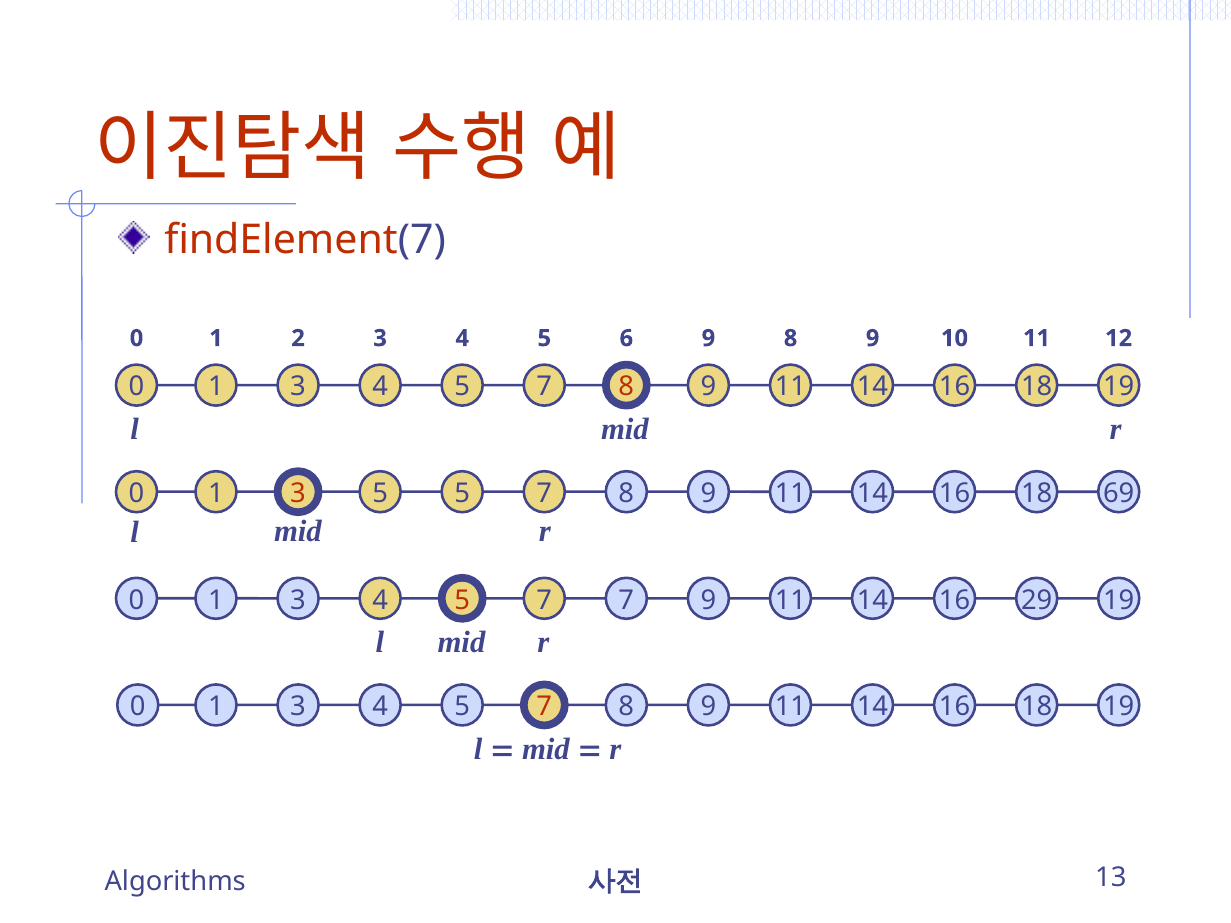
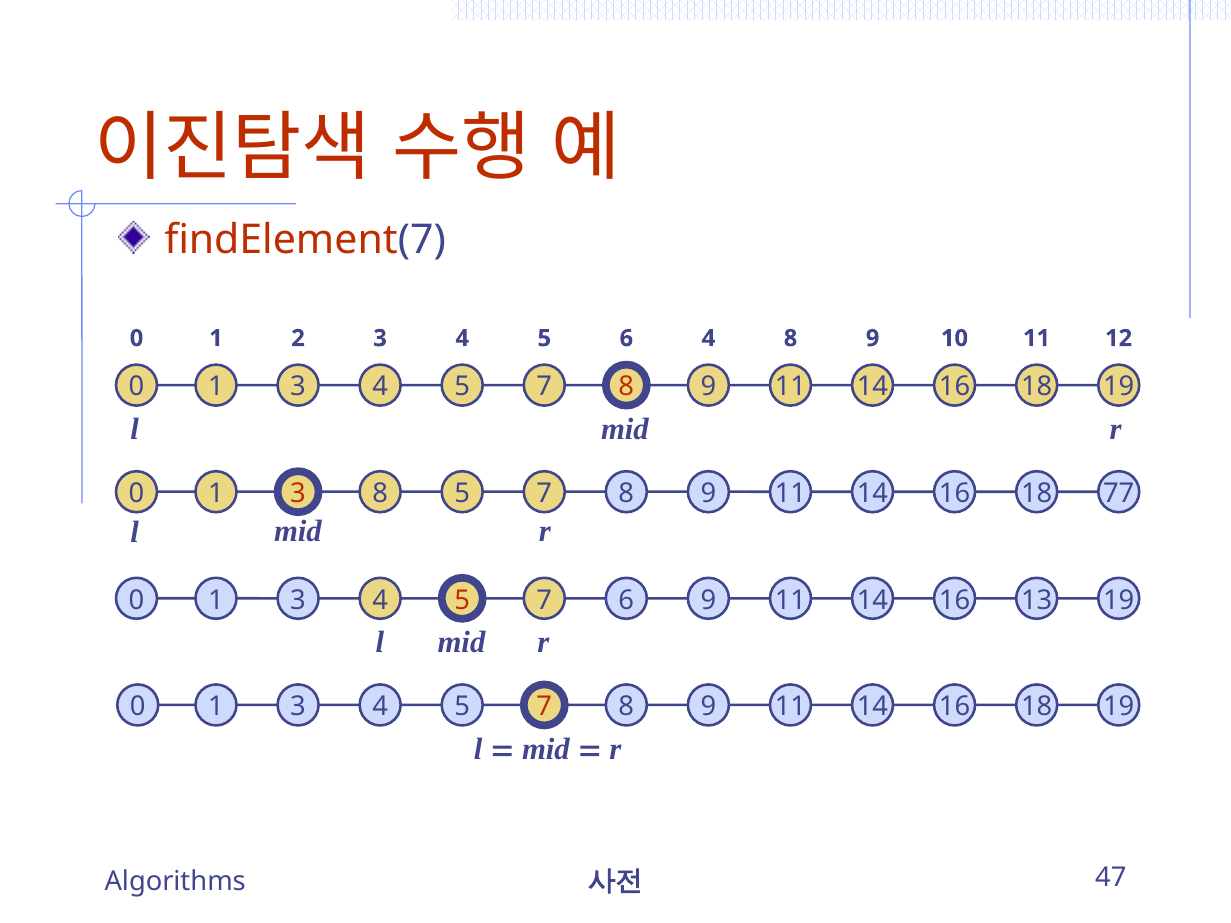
6 9: 9 -> 4
3 5: 5 -> 8
69: 69 -> 77
7 7: 7 -> 6
29: 29 -> 13
13: 13 -> 47
